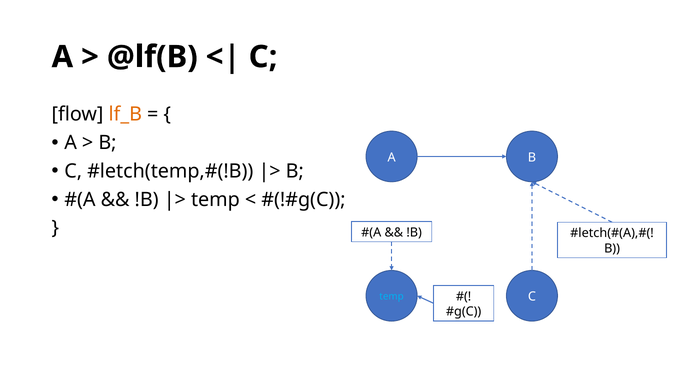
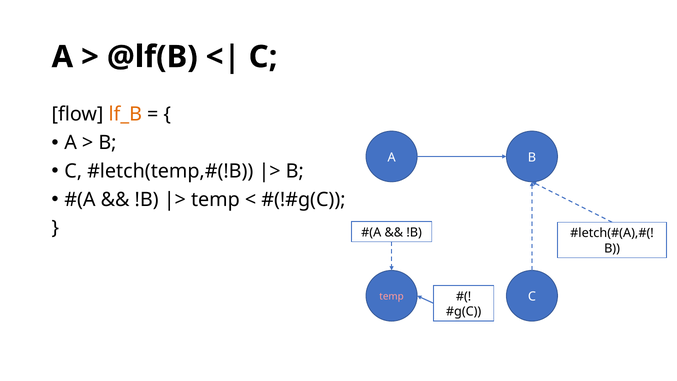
temp at (392, 296) colour: light blue -> pink
